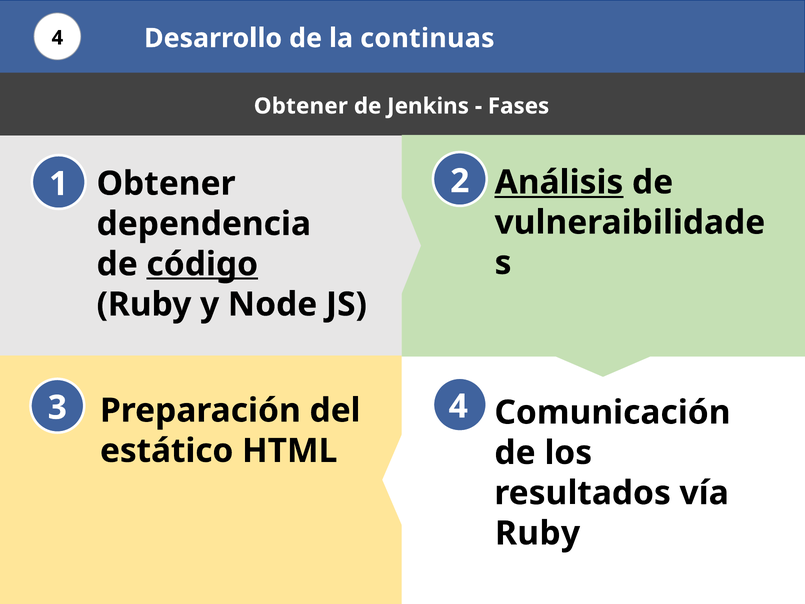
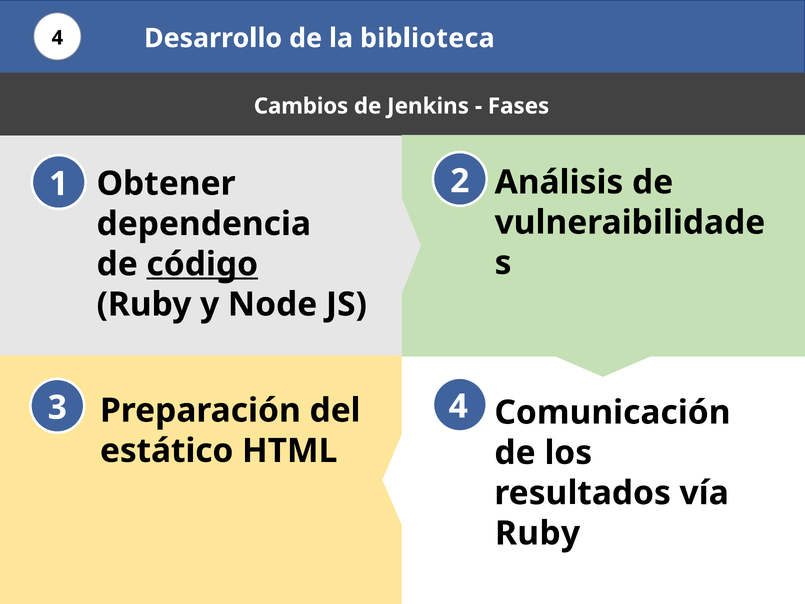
continuas: continuas -> biblioteca
Obtener at (301, 106): Obtener -> Cambios
Análisis underline: present -> none
